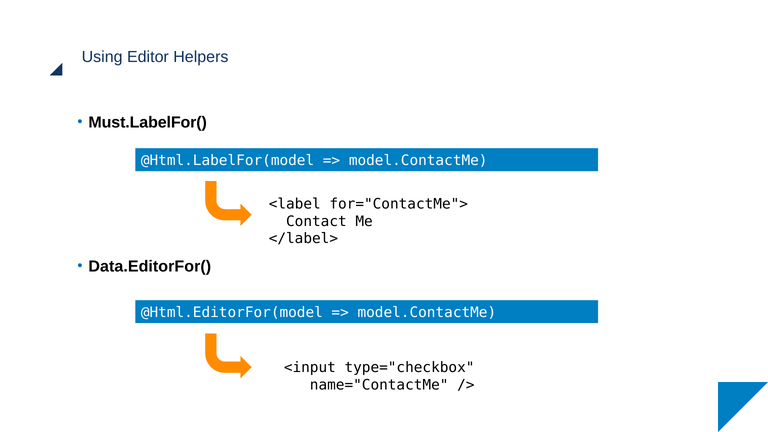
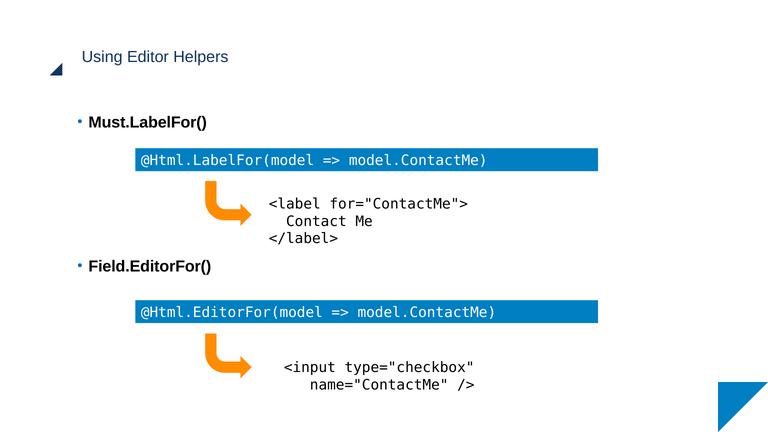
Data.EditorFor(: Data.EditorFor( -> Field.EditorFor(
